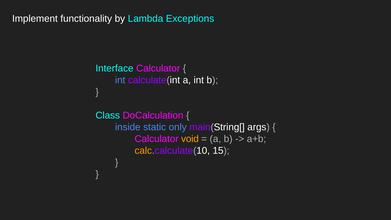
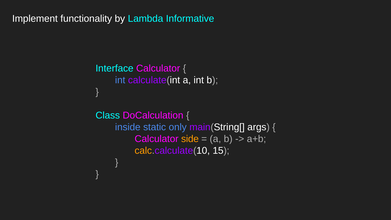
Exceptions: Exceptions -> Informative
void: void -> side
